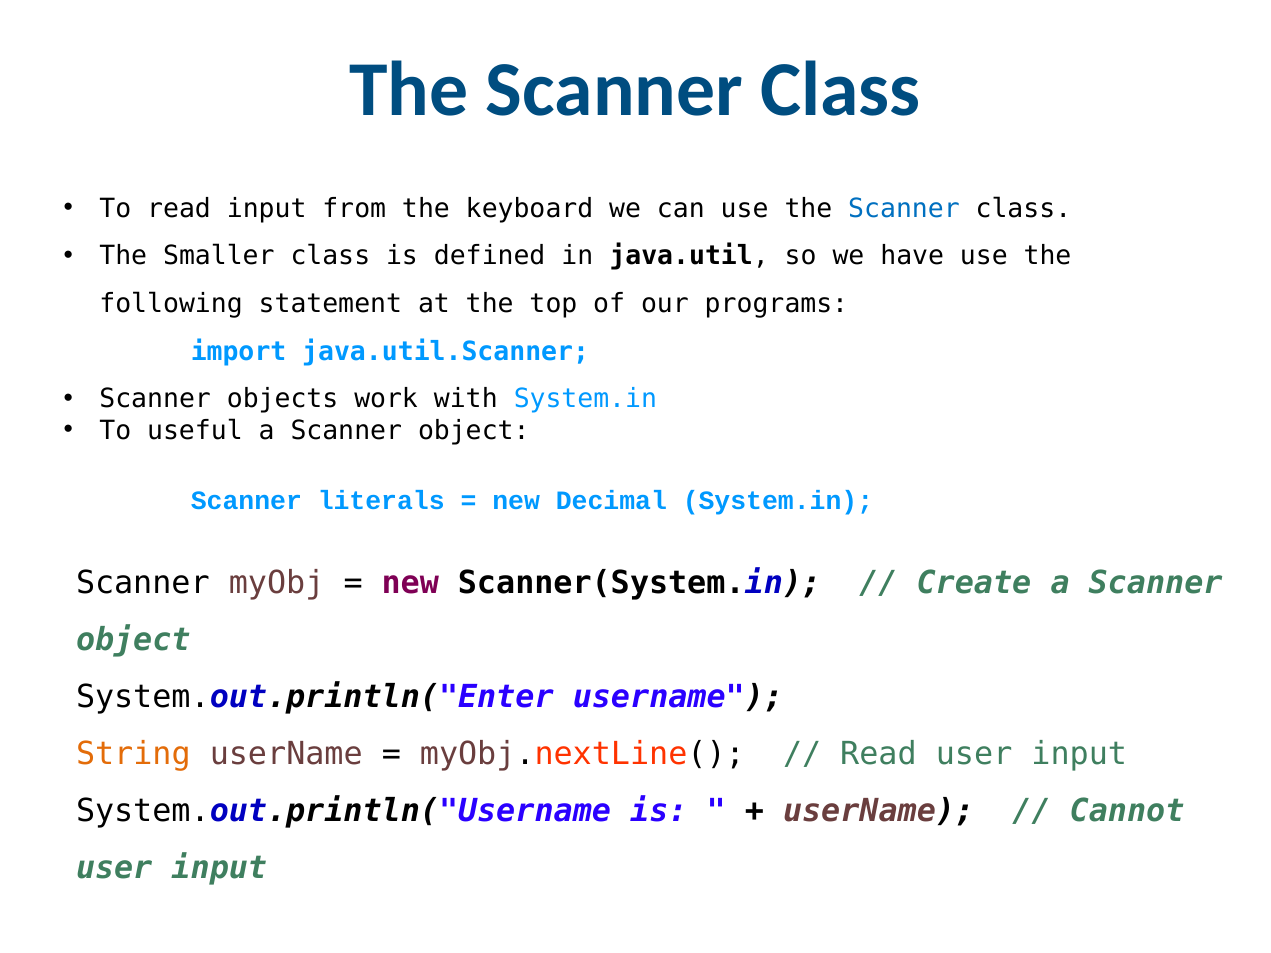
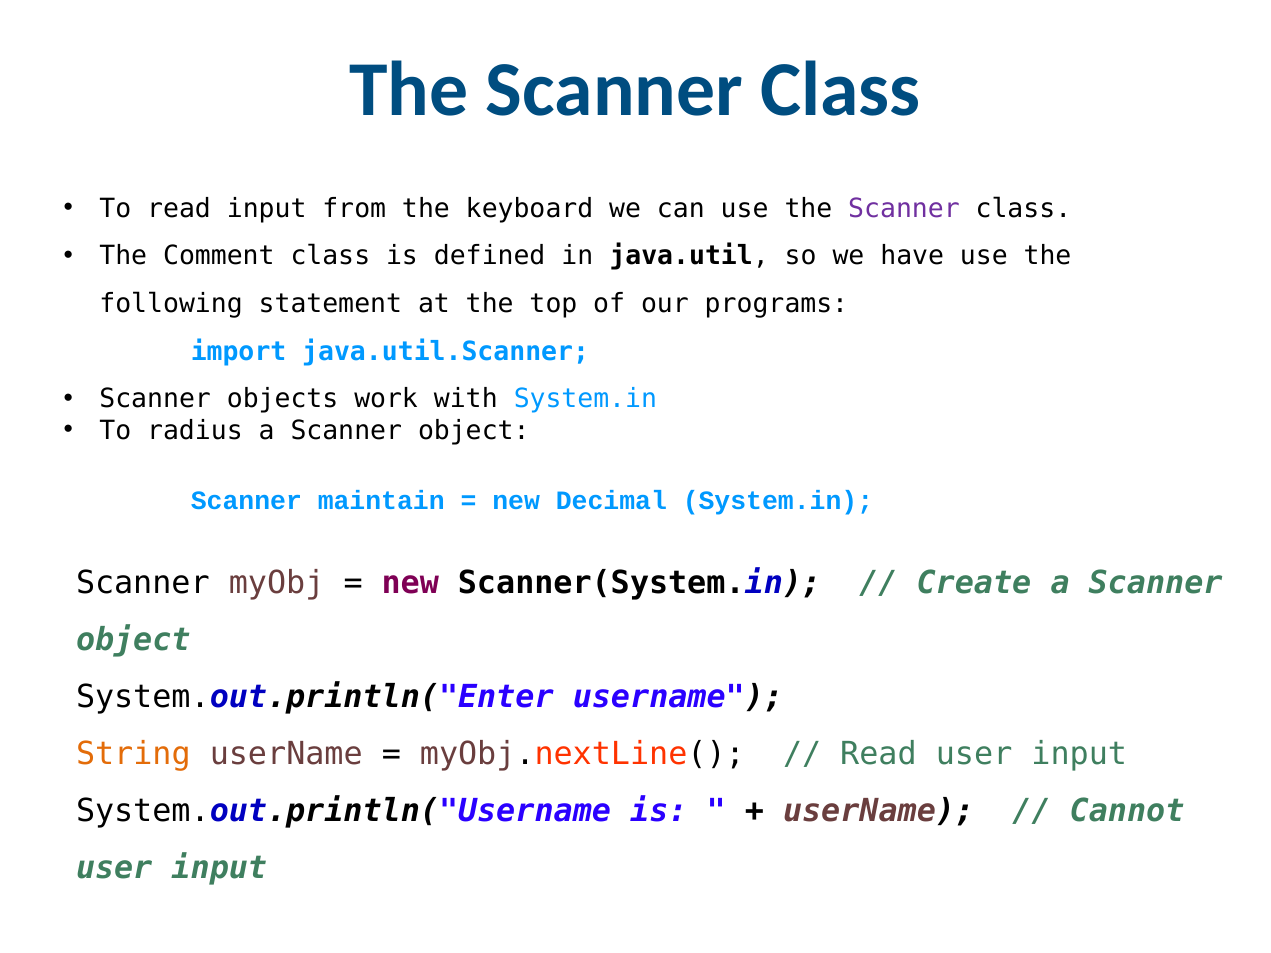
Scanner at (904, 209) colour: blue -> purple
Smaller: Smaller -> Comment
useful: useful -> radius
literals: literals -> maintain
